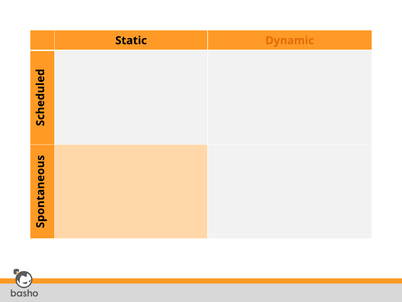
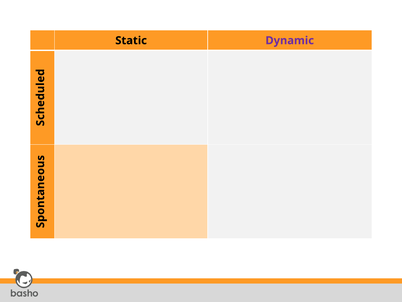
Dynamic colour: orange -> purple
